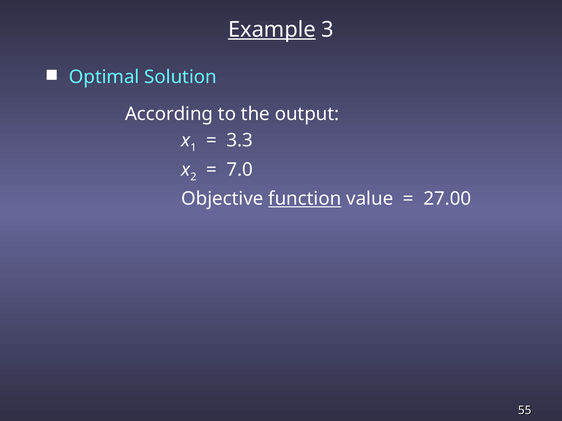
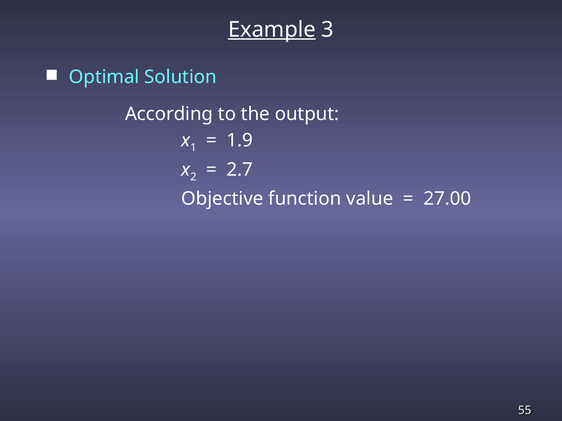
3.3: 3.3 -> 1.9
7.0: 7.0 -> 2.7
function underline: present -> none
